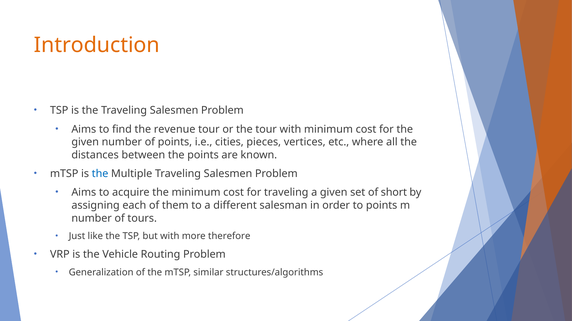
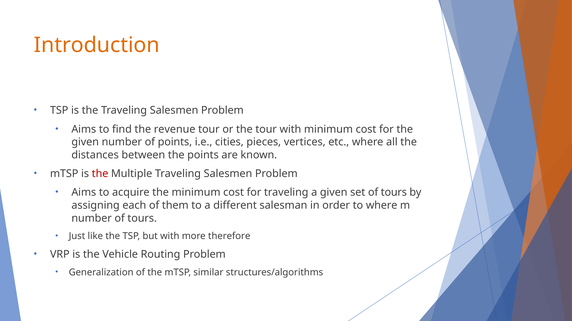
the at (100, 174) colour: blue -> red
set of short: short -> tours
to points: points -> where
